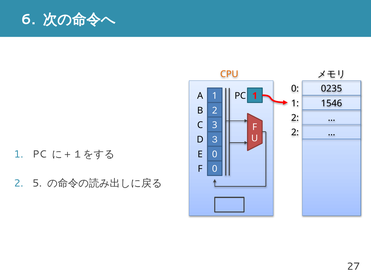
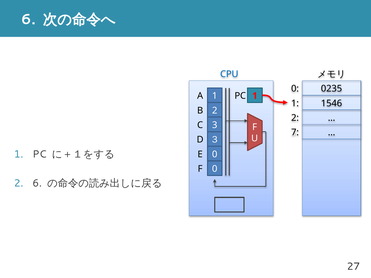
CPU colour: orange -> blue
2 at (295, 133): 2 -> 7
2 5: 5 -> 6
